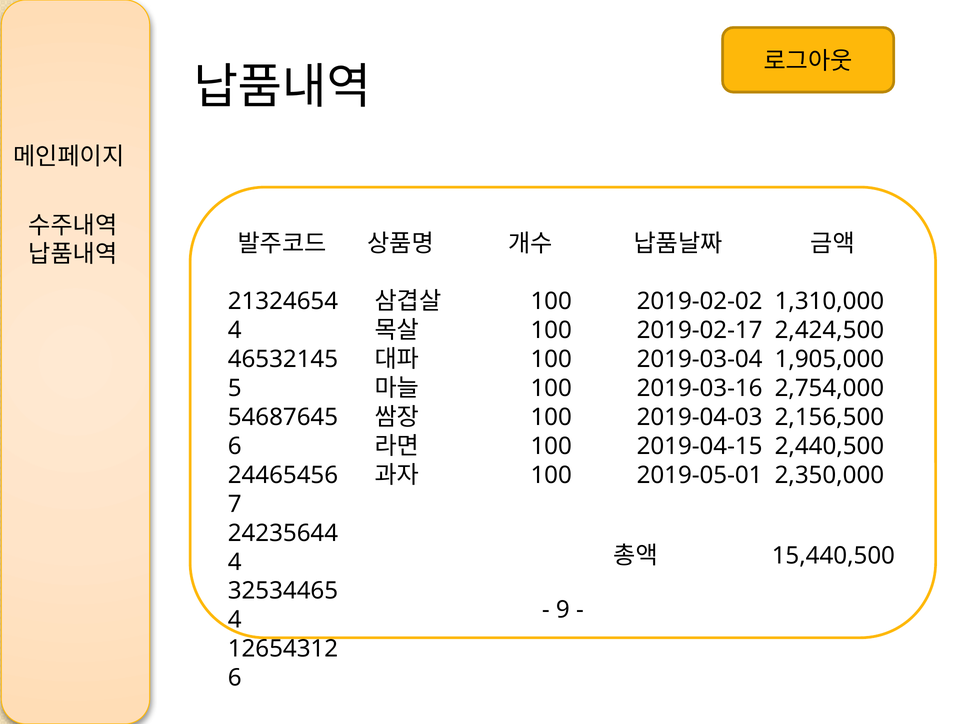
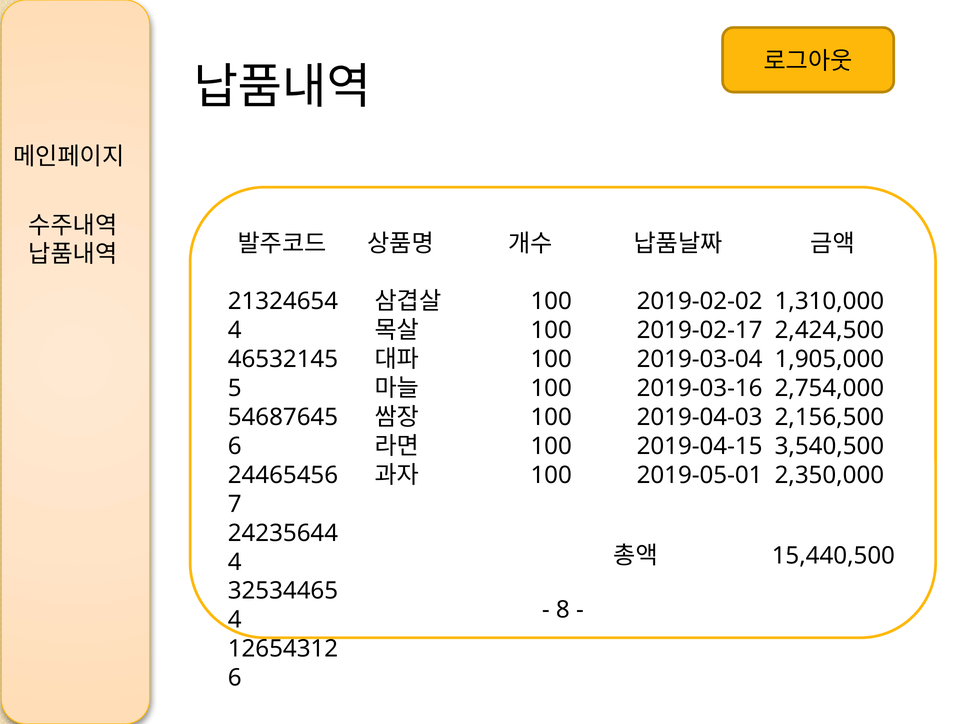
2,440,500: 2,440,500 -> 3,540,500
9: 9 -> 8
